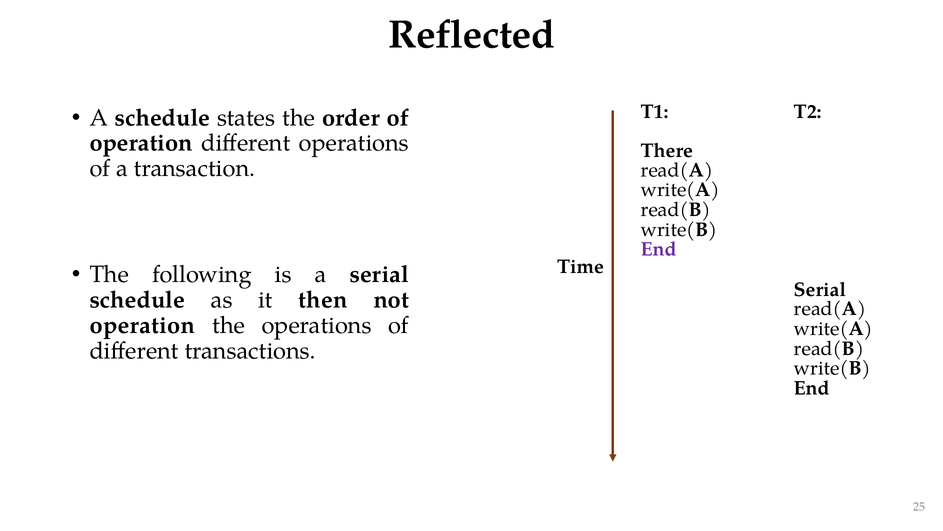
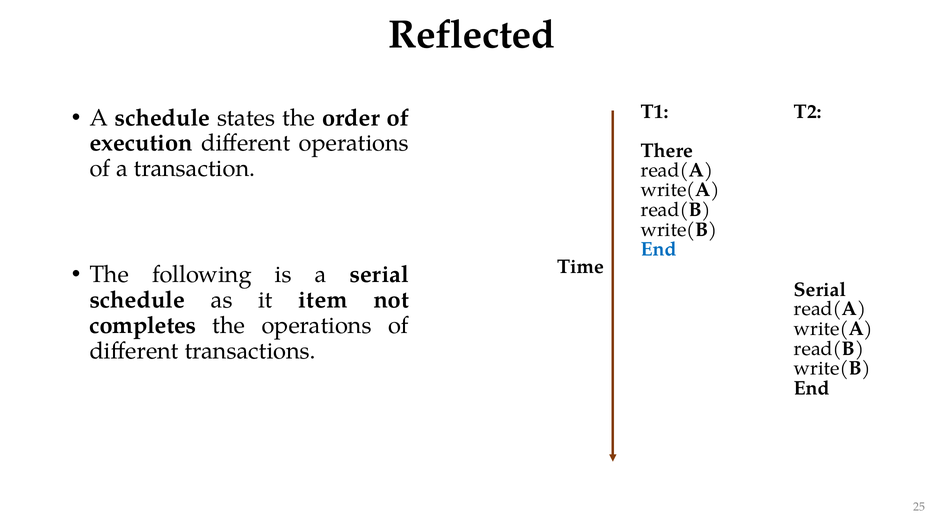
operation at (141, 143): operation -> execution
End at (659, 249) colour: purple -> blue
then: then -> item
operation at (143, 325): operation -> completes
